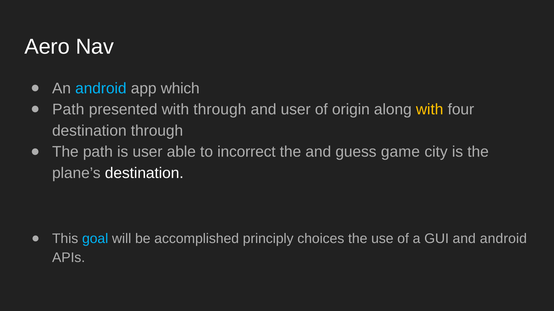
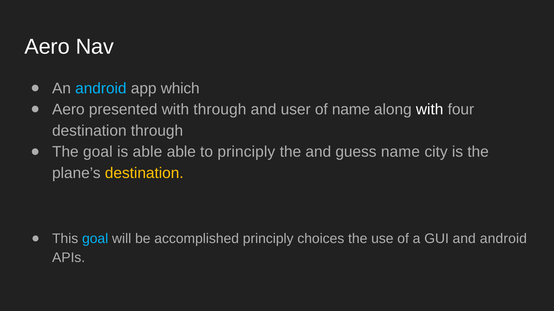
Path at (68, 110): Path -> Aero
of origin: origin -> name
with at (430, 110) colour: yellow -> white
The path: path -> goal
is user: user -> able
to incorrect: incorrect -> principly
guess game: game -> name
destination at (144, 173) colour: white -> yellow
